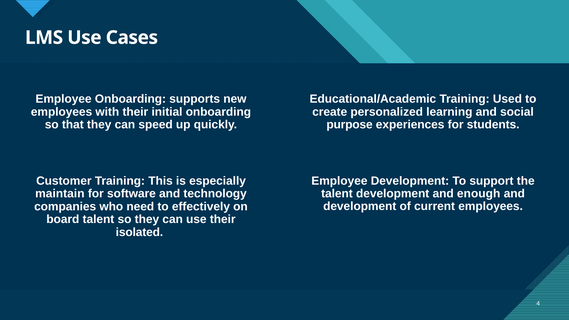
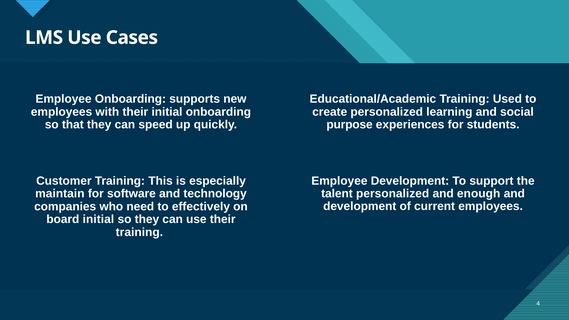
talent development: development -> personalized
board talent: talent -> initial
isolated at (139, 232): isolated -> training
